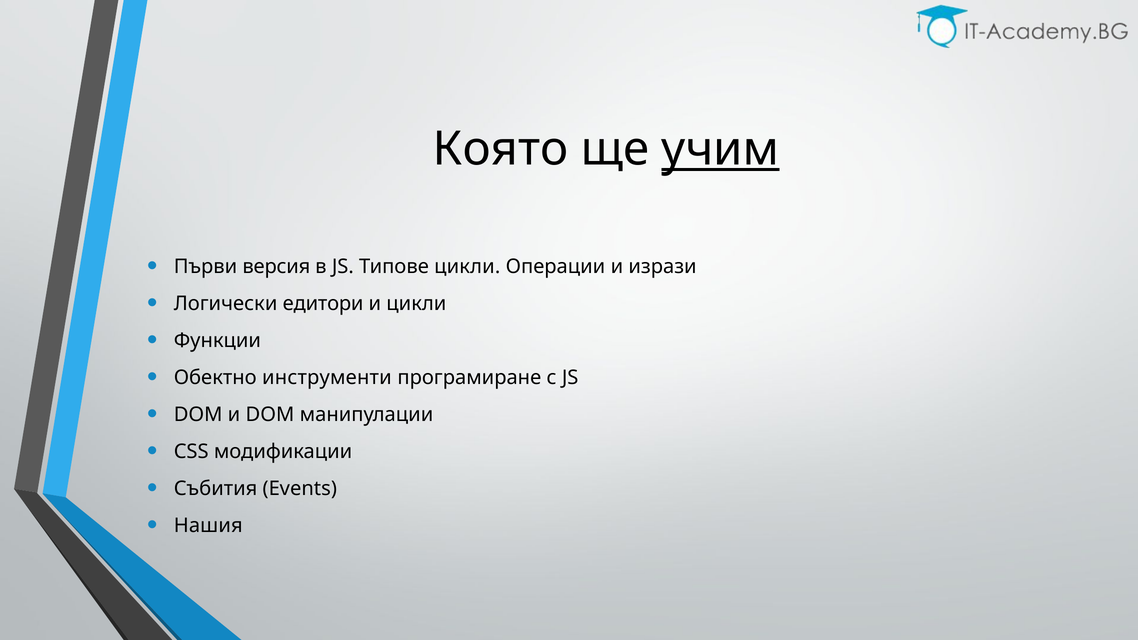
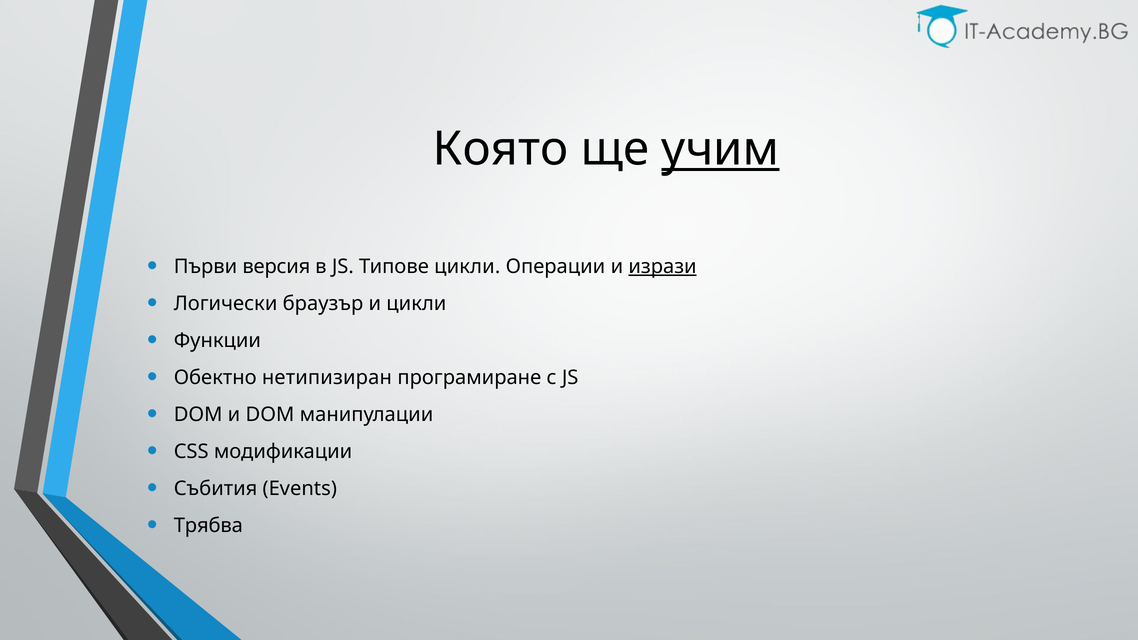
изрази underline: none -> present
едитори: едитори -> браузър
инструменти: инструменти -> нетипизиран
Нашия: Нашия -> Трябва
